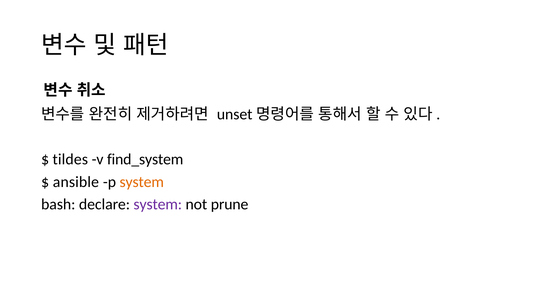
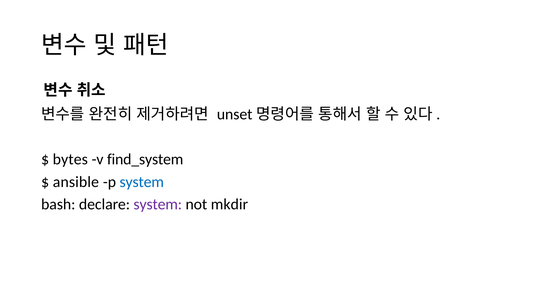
tildes: tildes -> bytes
system at (142, 182) colour: orange -> blue
prune: prune -> mkdir
